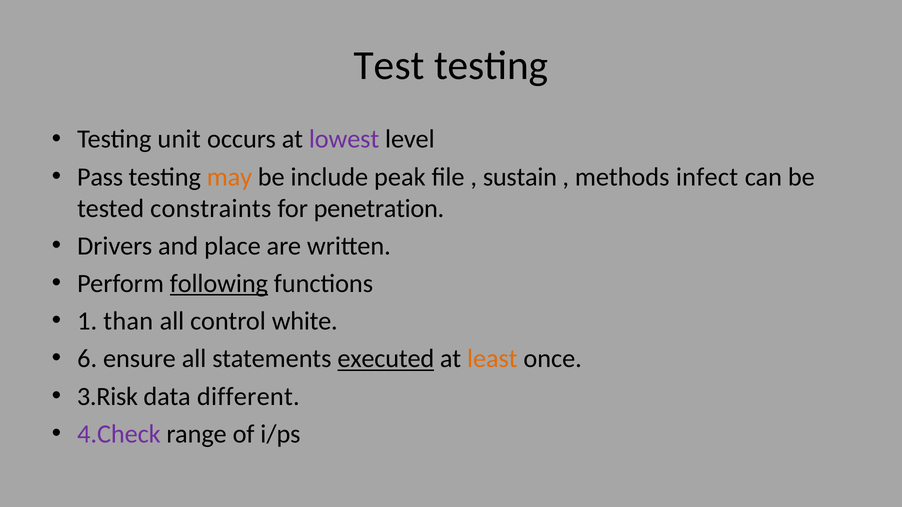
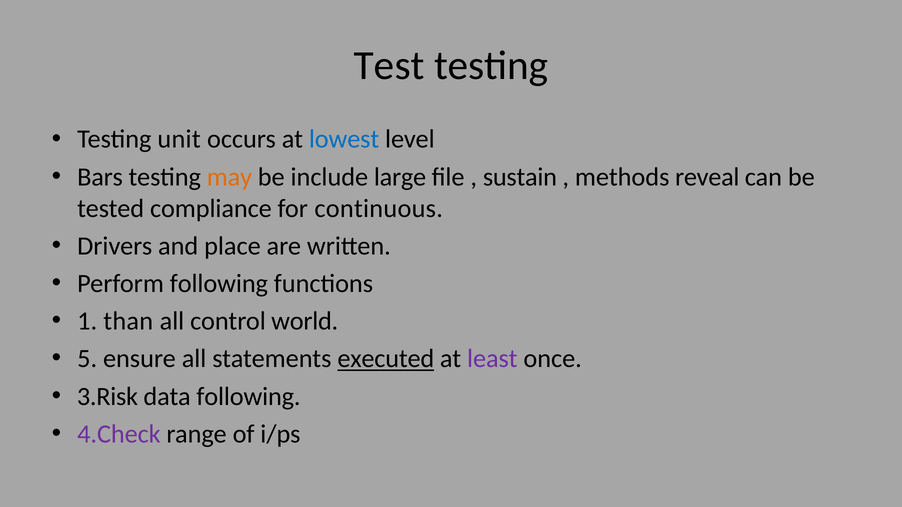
lowest colour: purple -> blue
Pass: Pass -> Bars
peak: peak -> large
infect: infect -> reveal
constraints: constraints -> compliance
penetration: penetration -> continuous
following at (219, 284) underline: present -> none
white: white -> world
6: 6 -> 5
least colour: orange -> purple
data different: different -> following
